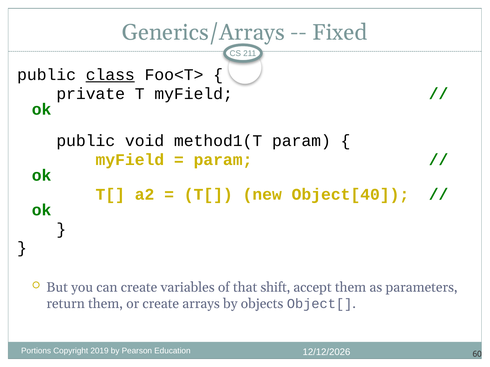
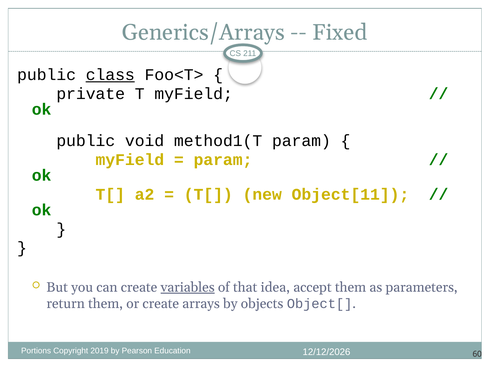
Object[40: Object[40 -> Object[11
variables underline: none -> present
shift: shift -> idea
